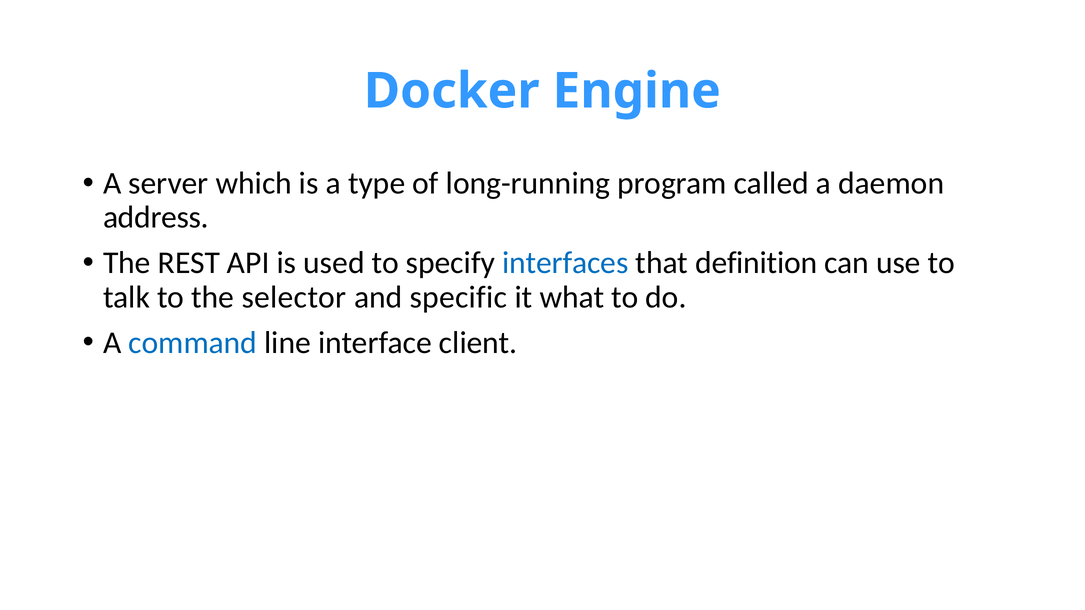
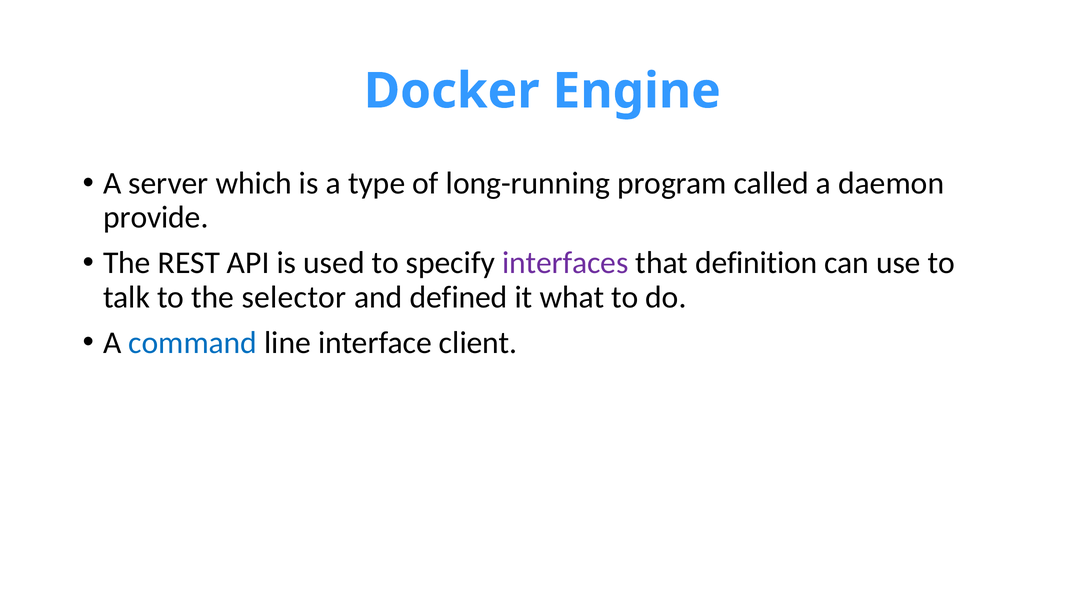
address: address -> provide
interfaces colour: blue -> purple
specific: specific -> defined
